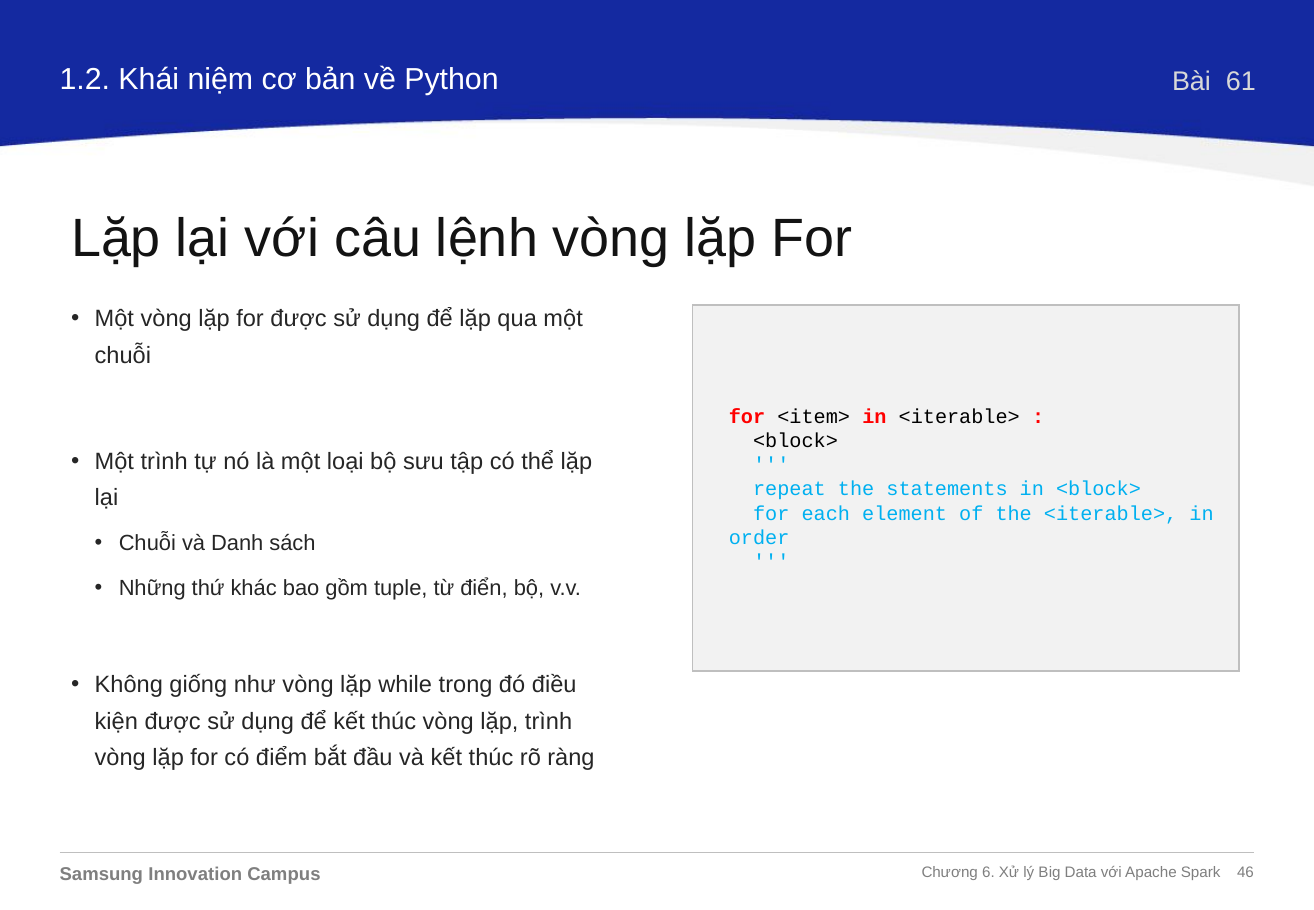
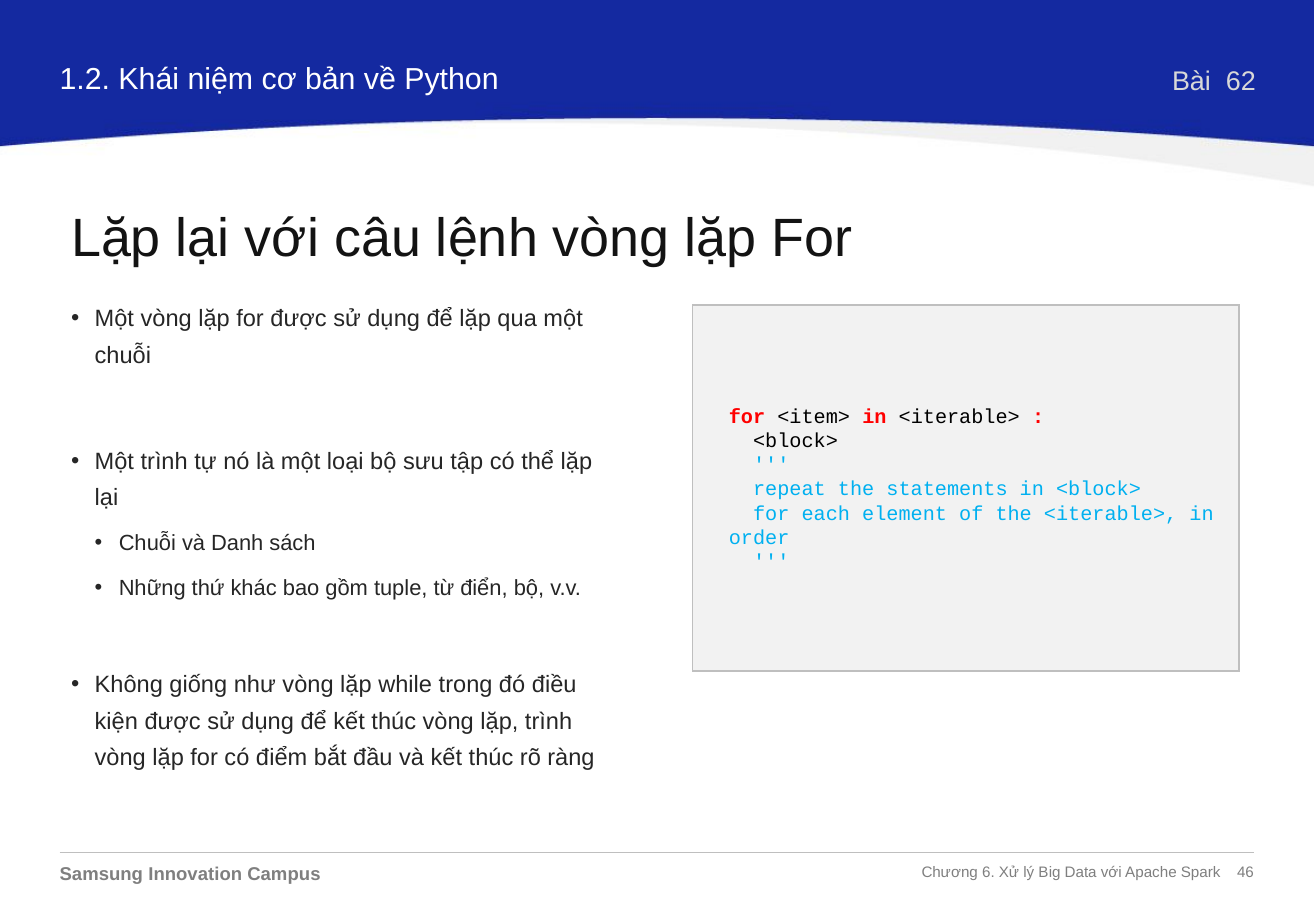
61: 61 -> 62
